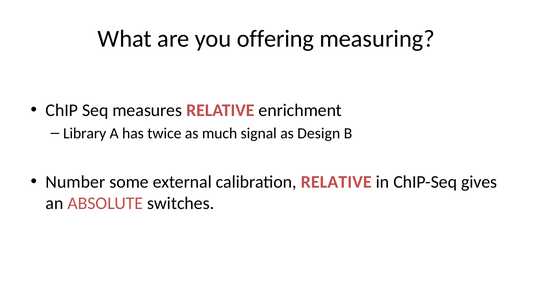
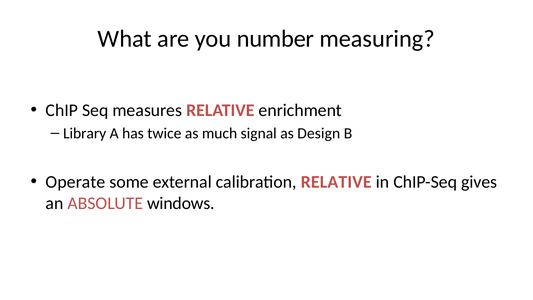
offering: offering -> number
Number: Number -> Operate
switches: switches -> windows
